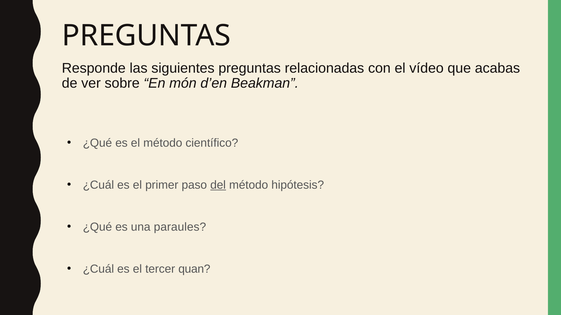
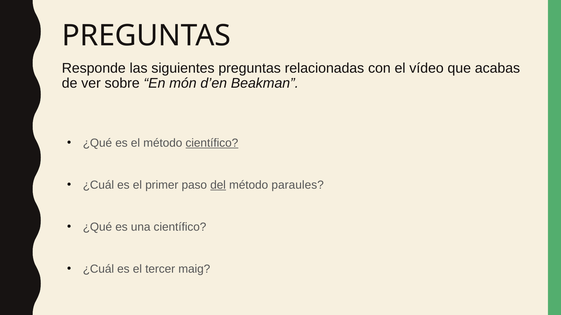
científico at (212, 143) underline: none -> present
hipótesis: hipótesis -> paraules
una paraules: paraules -> científico
quan: quan -> maig
